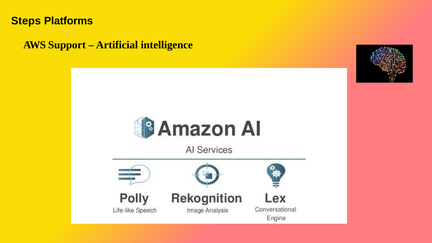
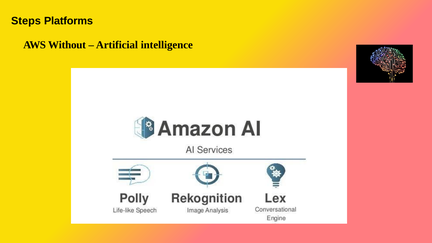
Support: Support -> Without
